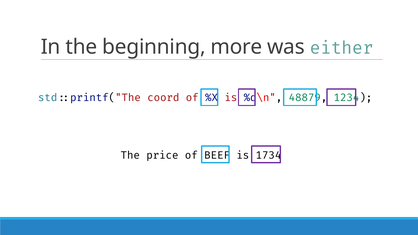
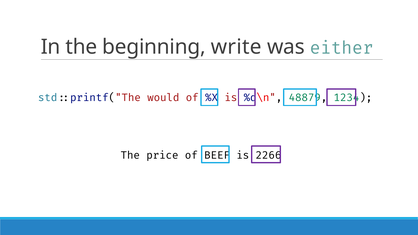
more: more -> write
coord: coord -> would
1734: 1734 -> 2266
